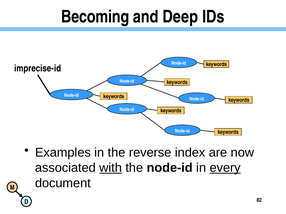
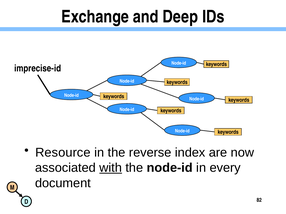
Becoming: Becoming -> Exchange
Examples: Examples -> Resource
every underline: present -> none
